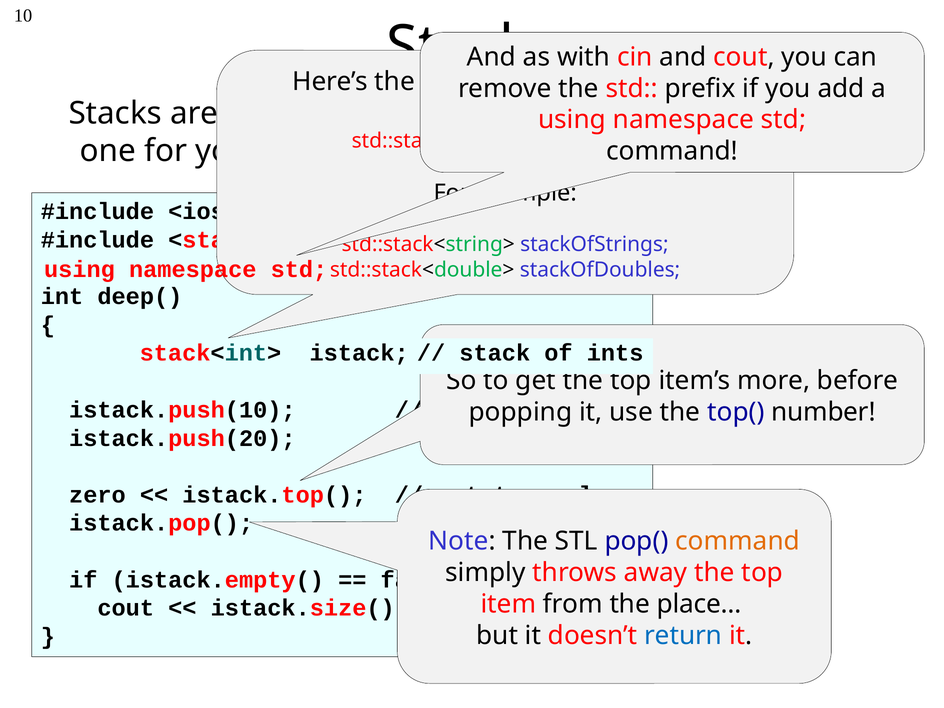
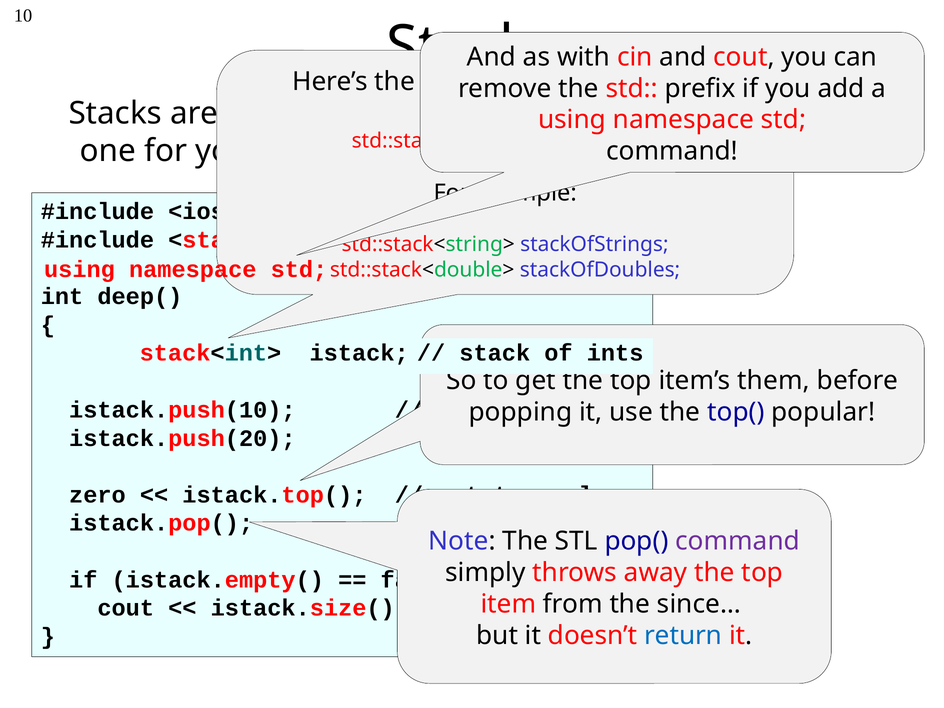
more: more -> them
top( number: number -> popular
command at (738, 541) colour: orange -> purple
place…: place… -> since…
